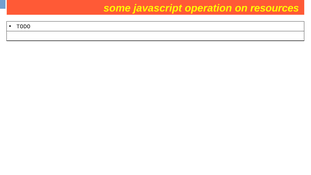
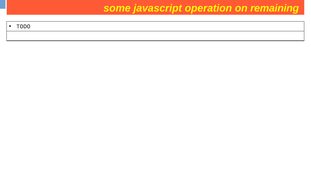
resources: resources -> remaining
